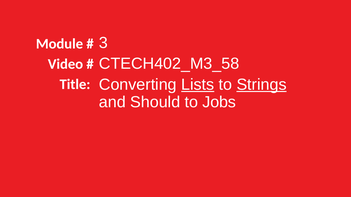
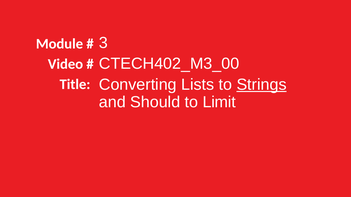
CTECH402_M3_58: CTECH402_M3_58 -> CTECH402_M3_00
Lists underline: present -> none
Jobs: Jobs -> Limit
